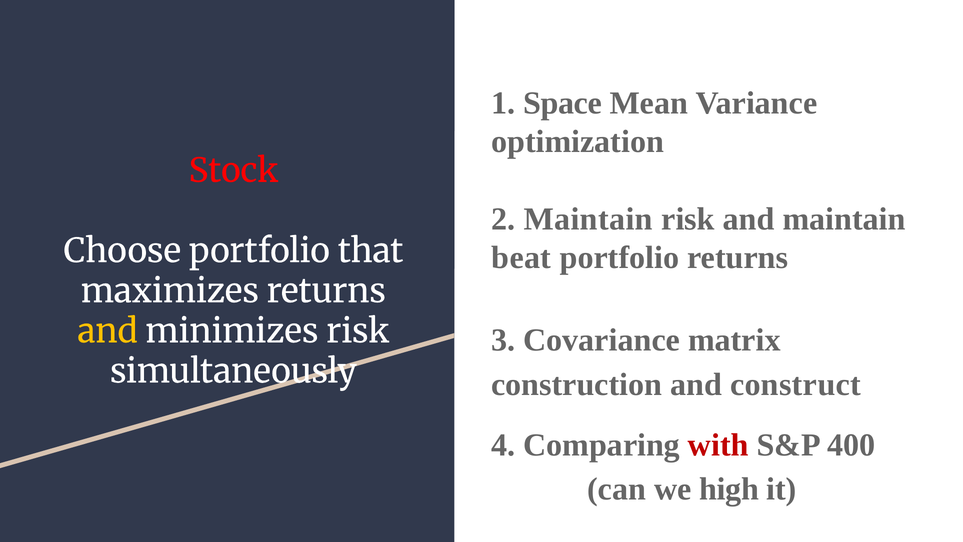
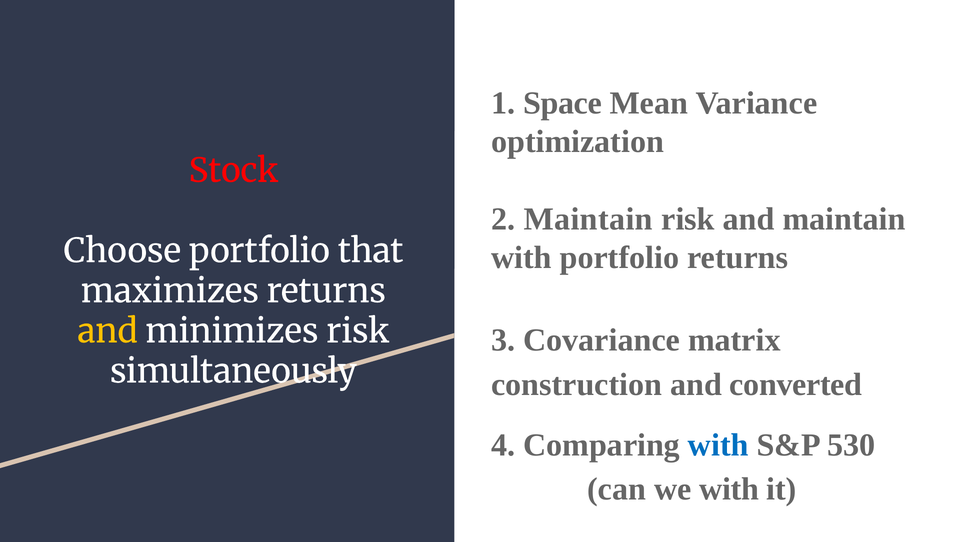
beat at (521, 257): beat -> with
construct: construct -> converted
with at (718, 445) colour: red -> blue
400: 400 -> 530
we high: high -> with
